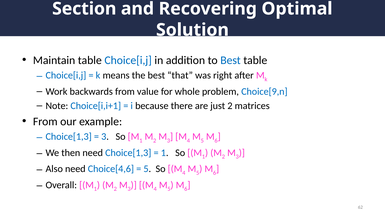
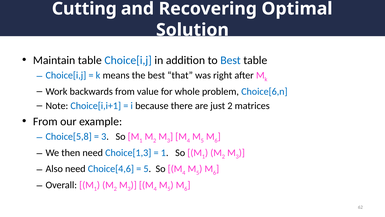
Section: Section -> Cutting
Choice[9,n: Choice[9,n -> Choice[6,n
Choice[1,3 at (69, 136): Choice[1,3 -> Choice[5,8
